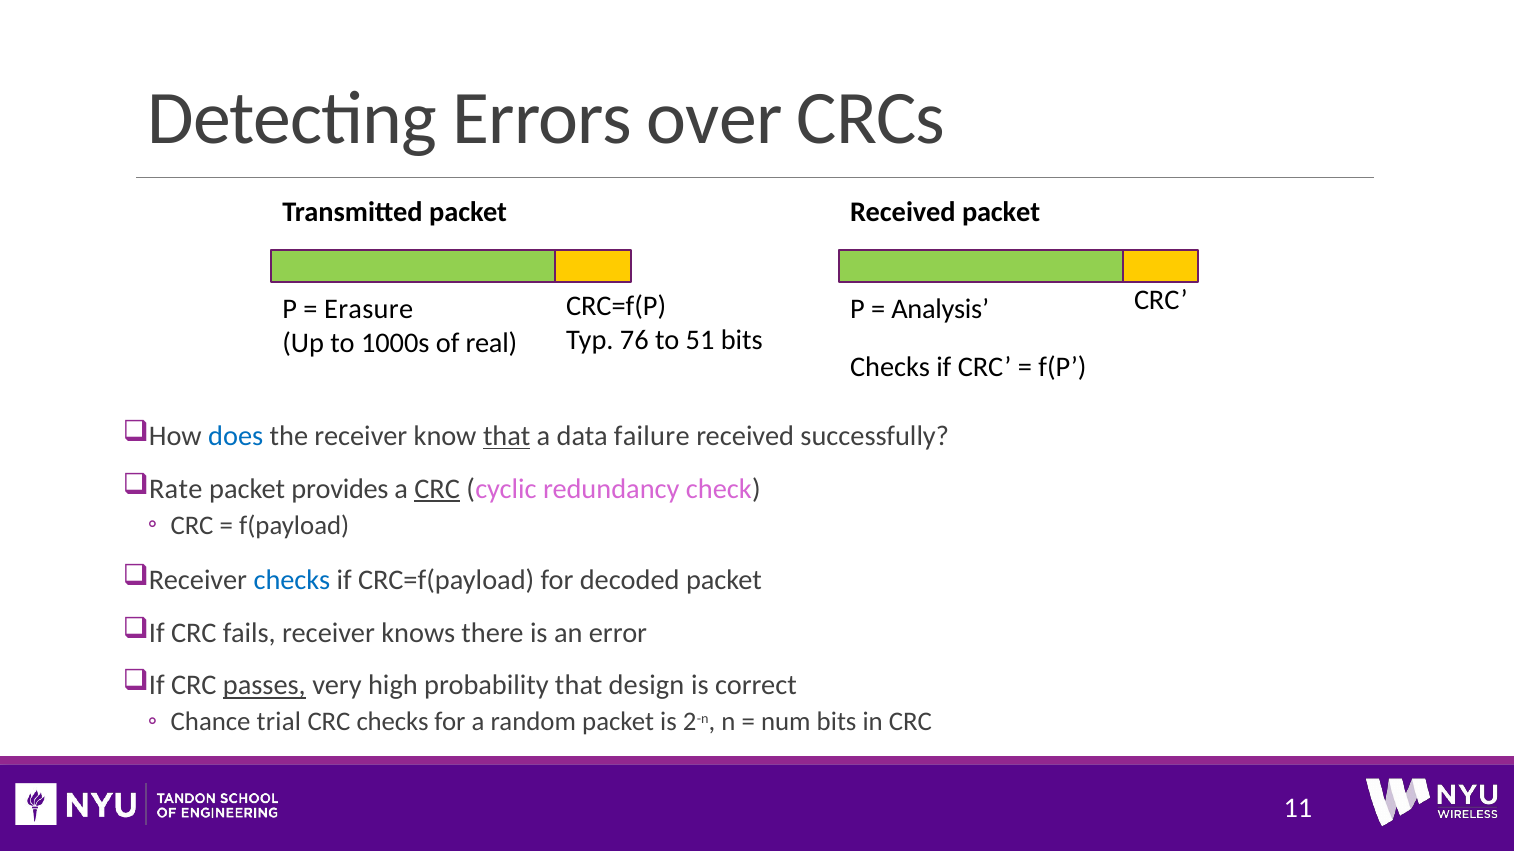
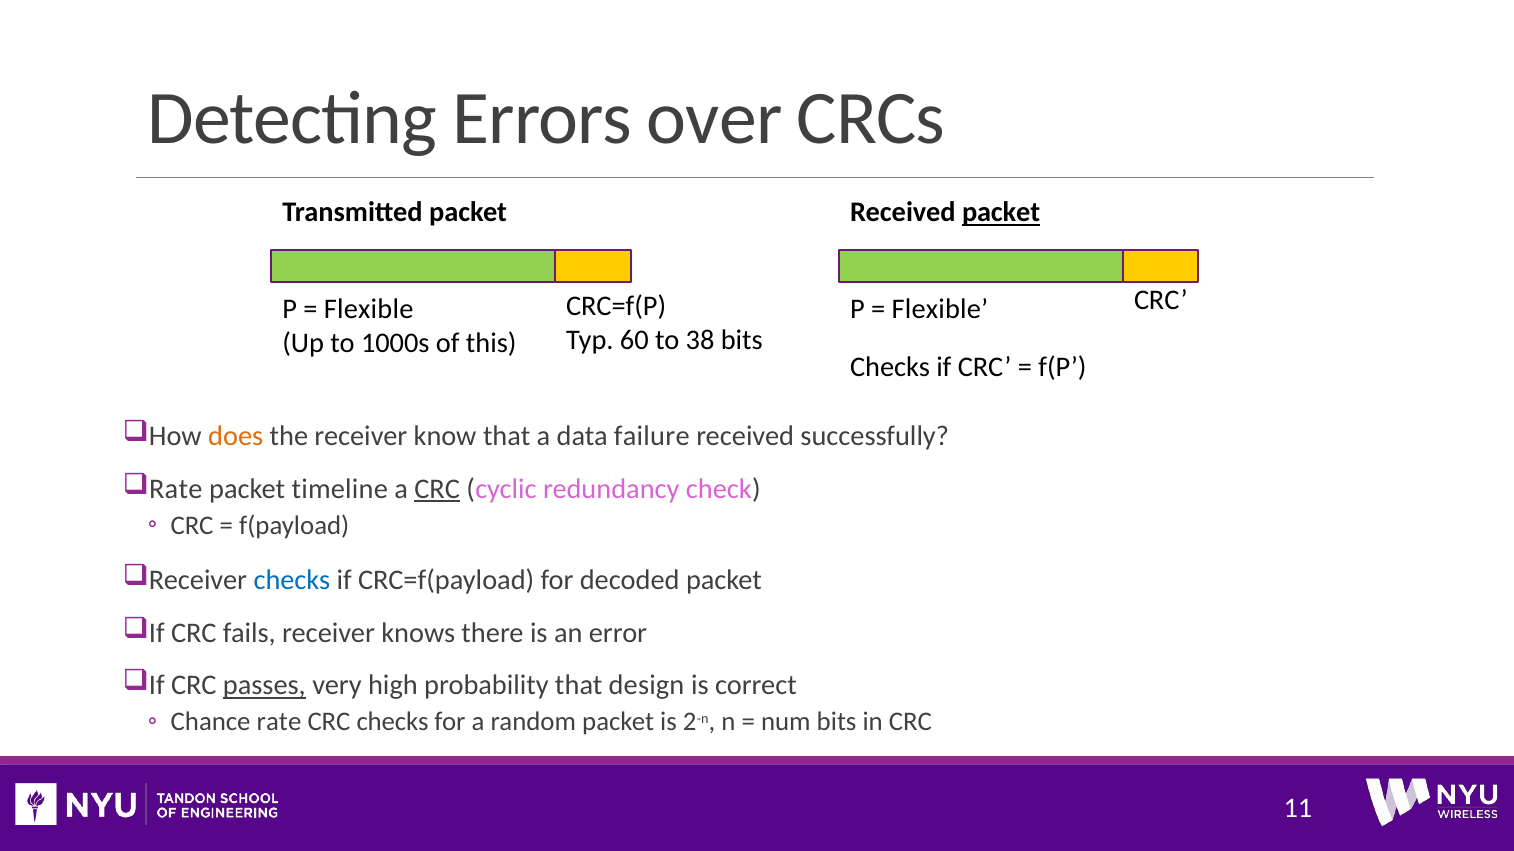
packet at (1001, 213) underline: none -> present
Erasure at (369, 310): Erasure -> Flexible
Analysis at (940, 310): Analysis -> Flexible
76: 76 -> 60
51: 51 -> 38
real: real -> this
does colour: blue -> orange
that at (507, 437) underline: present -> none
provides: provides -> timeline
Chance trial: trial -> rate
